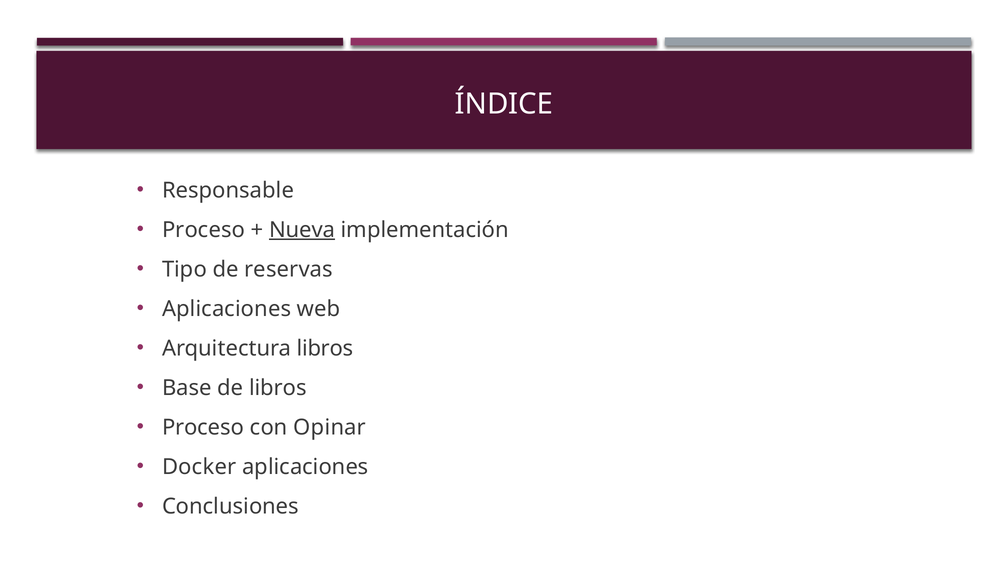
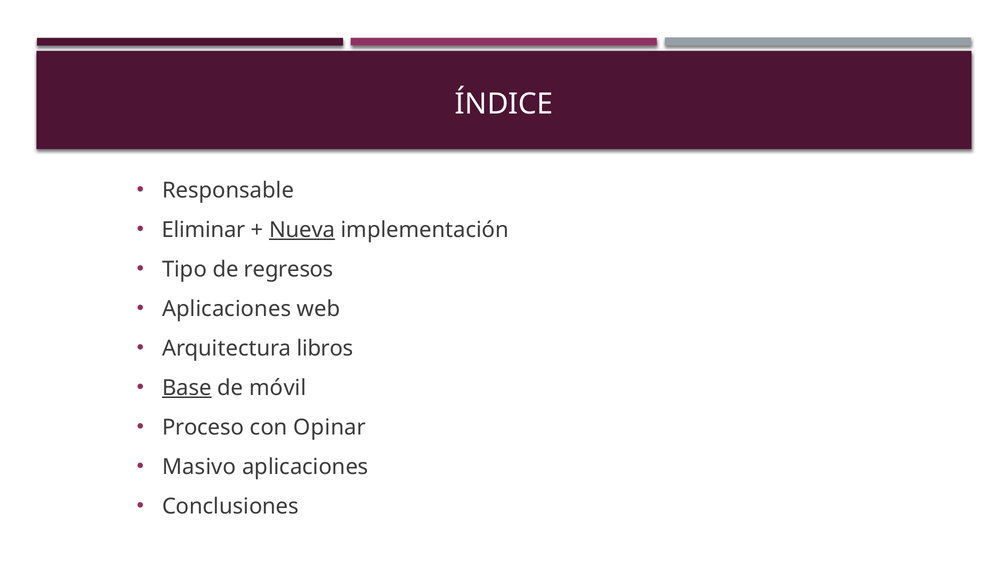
Proceso at (204, 230): Proceso -> Eliminar
reservas: reservas -> regresos
Base underline: none -> present
de libros: libros -> móvil
Docker: Docker -> Masivo
